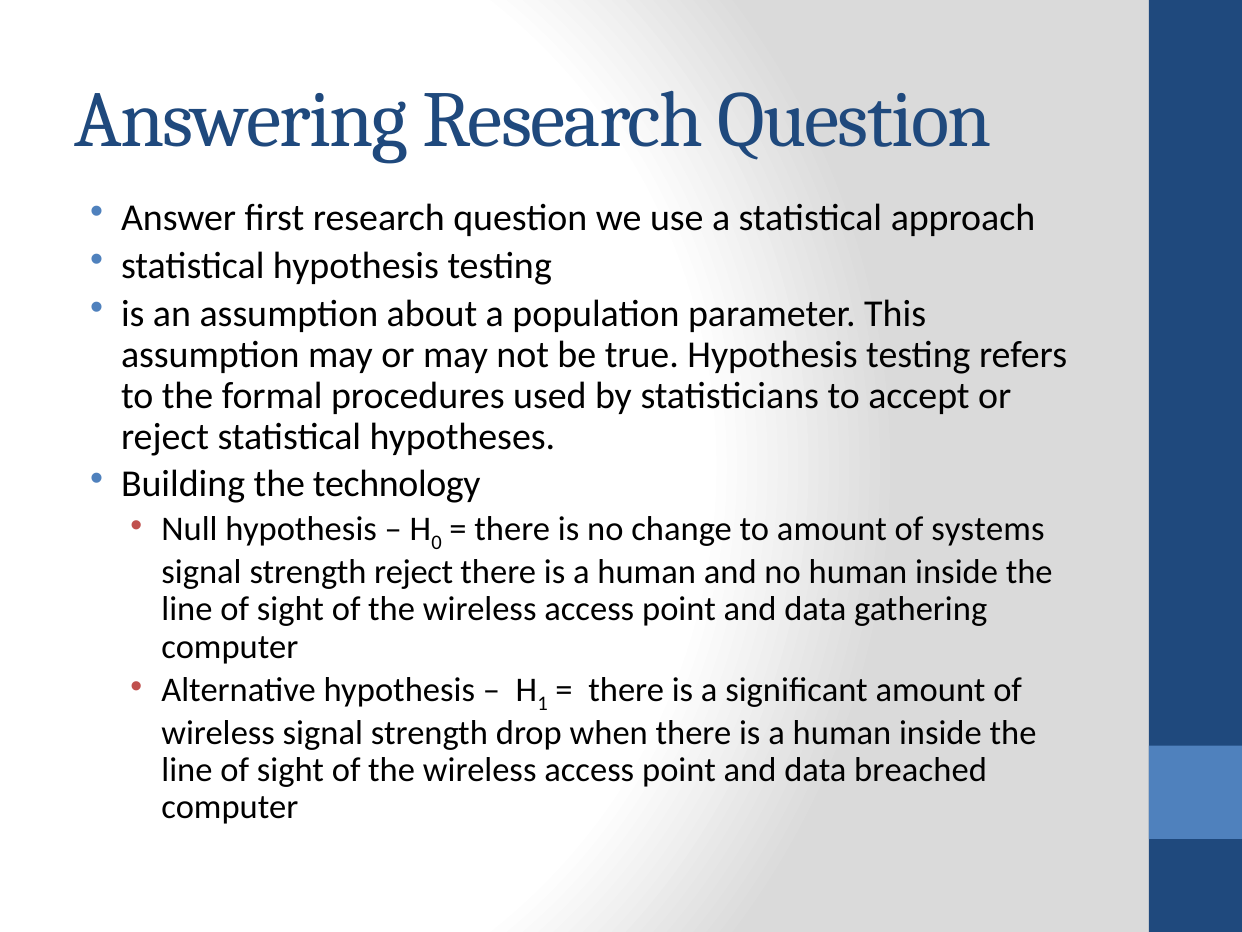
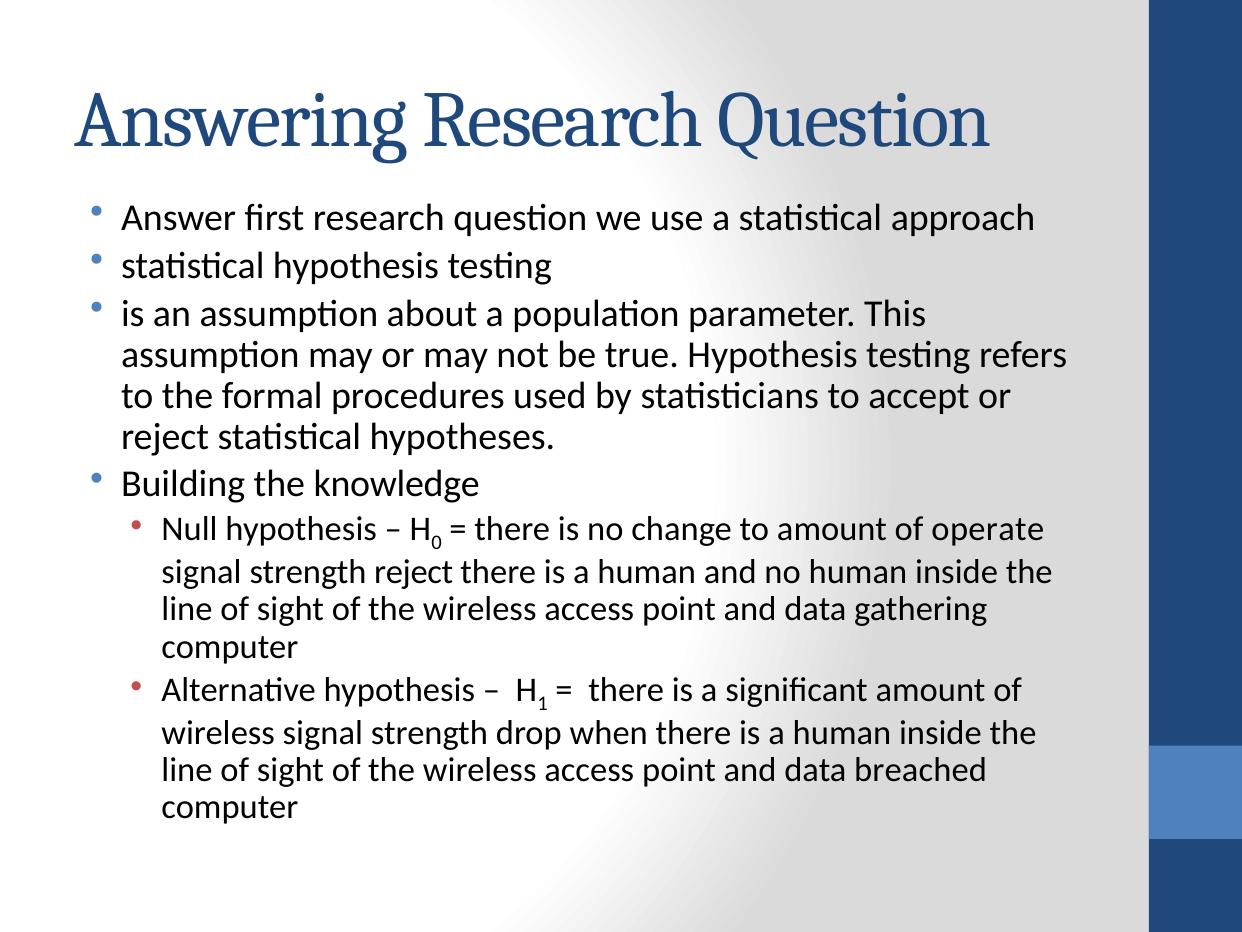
technology: technology -> knowledge
systems: systems -> operate
